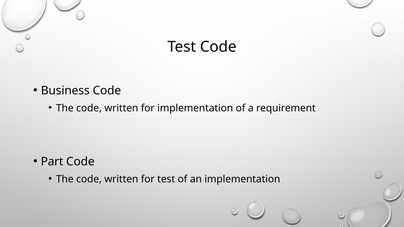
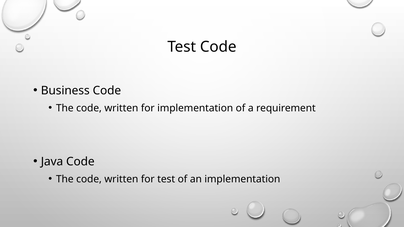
Part: Part -> Java
